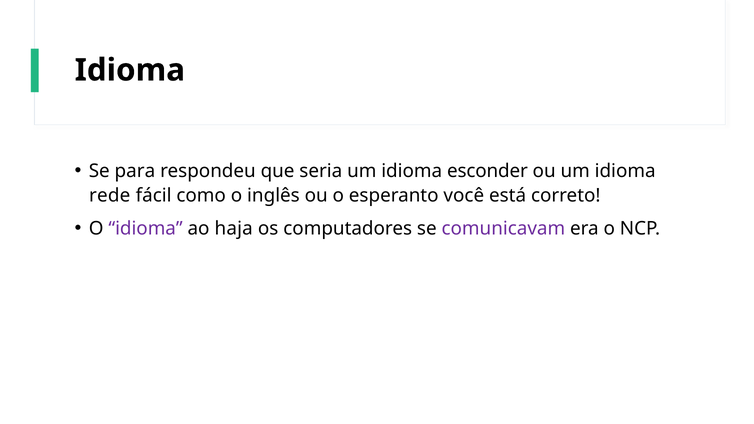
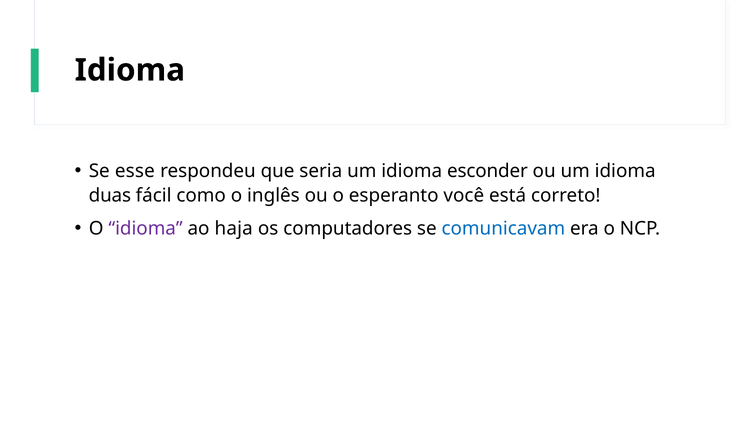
para: para -> esse
rede: rede -> duas
comunicavam colour: purple -> blue
